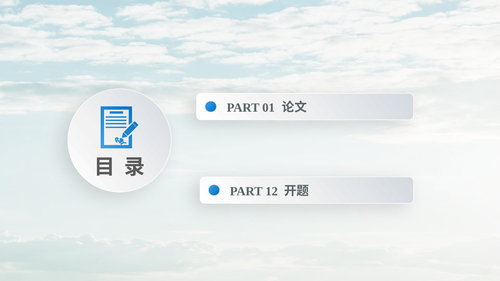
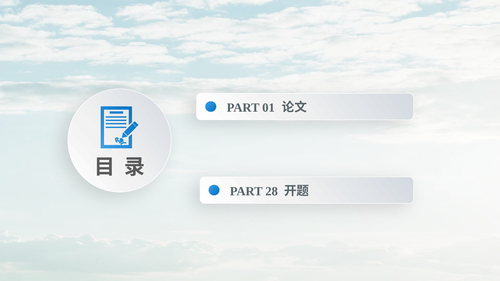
12: 12 -> 28
